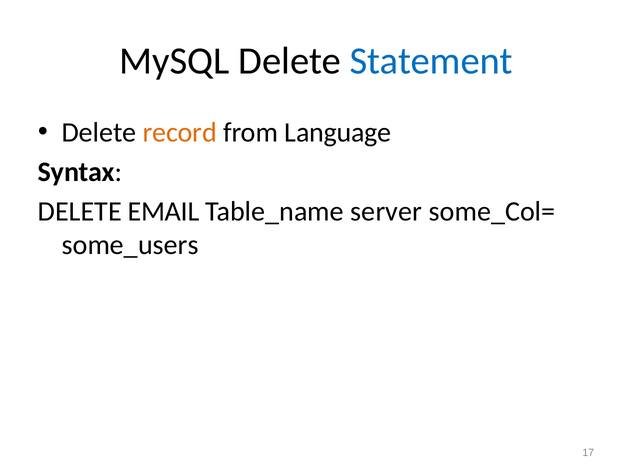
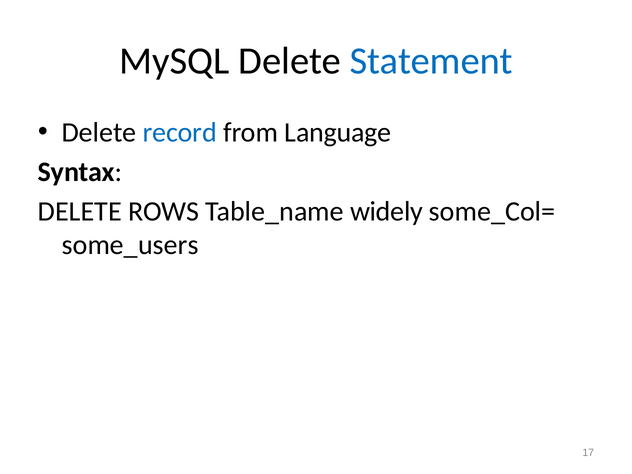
record colour: orange -> blue
EMAIL: EMAIL -> ROWS
server: server -> widely
